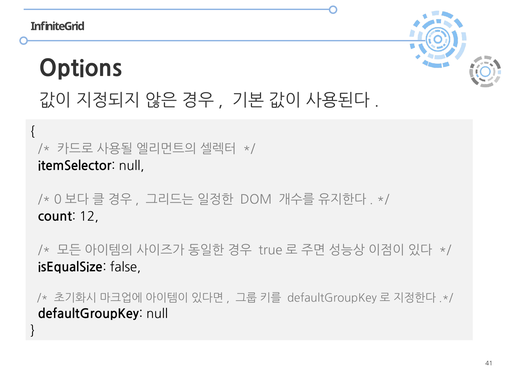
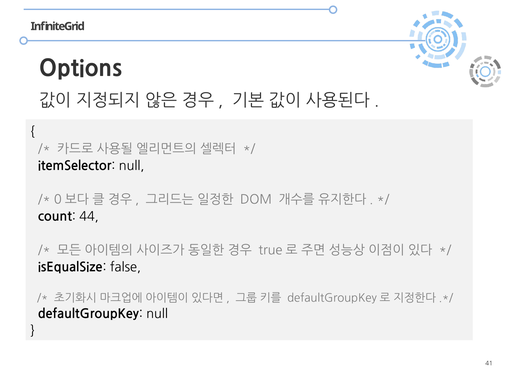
12: 12 -> 44
